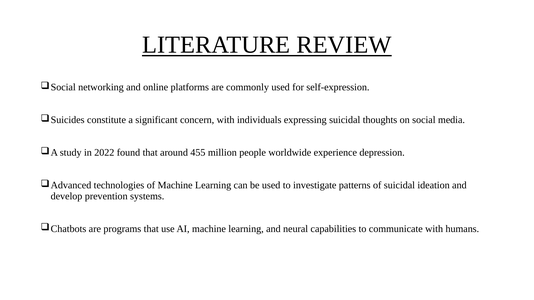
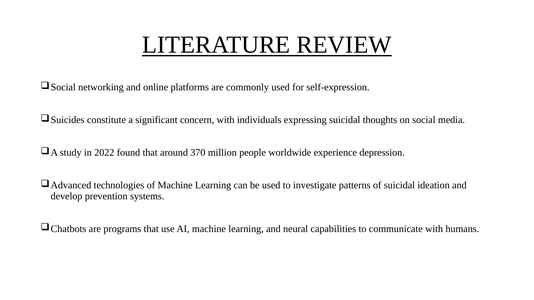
455: 455 -> 370
